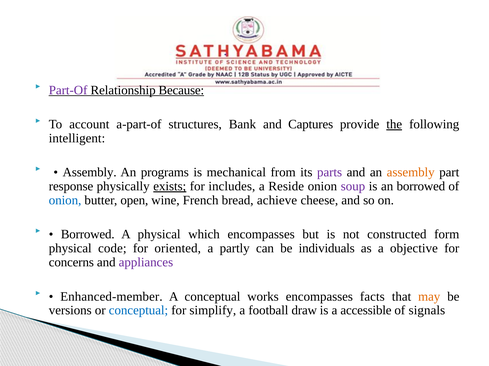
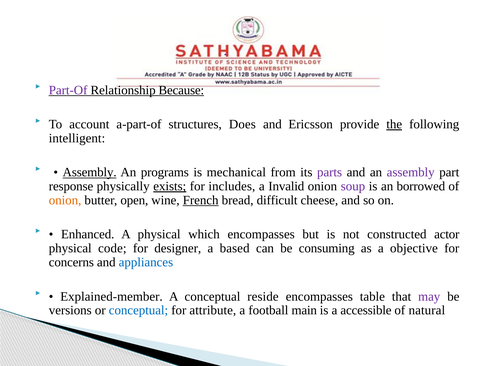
Bank: Bank -> Does
Captures: Captures -> Ericsson
Assembly at (90, 173) underline: none -> present
assembly at (411, 173) colour: orange -> purple
Reside: Reside -> Invalid
onion at (65, 201) colour: blue -> orange
French underline: none -> present
achieve: achieve -> difficult
Borrowed at (88, 235): Borrowed -> Enhanced
form: form -> actor
oriented: oriented -> designer
partly: partly -> based
individuals: individuals -> consuming
appliances colour: purple -> blue
Enhanced-member: Enhanced-member -> Explained-member
works: works -> reside
facts: facts -> table
may colour: orange -> purple
simplify: simplify -> attribute
draw: draw -> main
signals: signals -> natural
